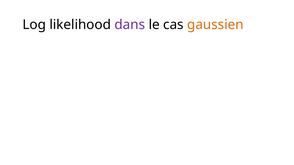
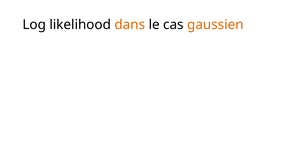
dans colour: purple -> orange
